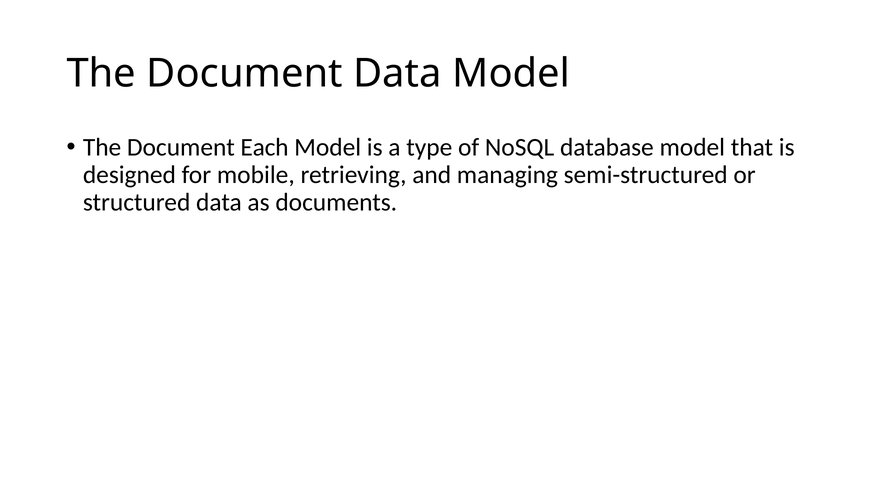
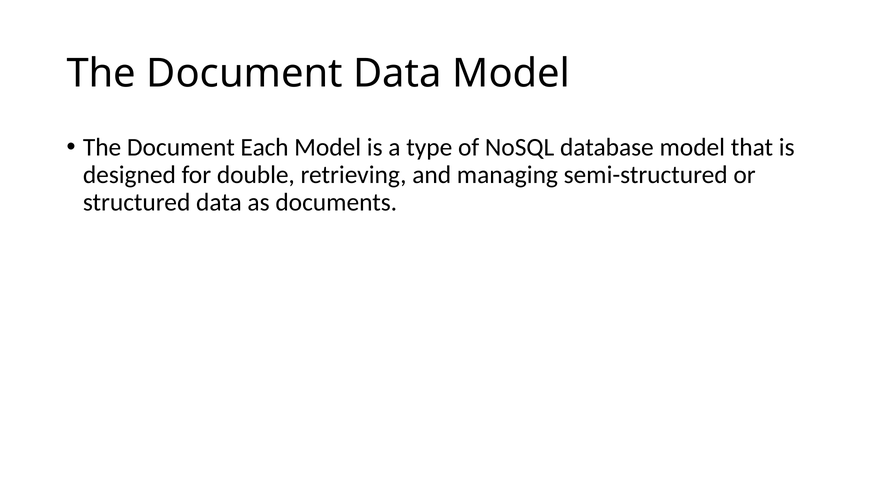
mobile: mobile -> double
